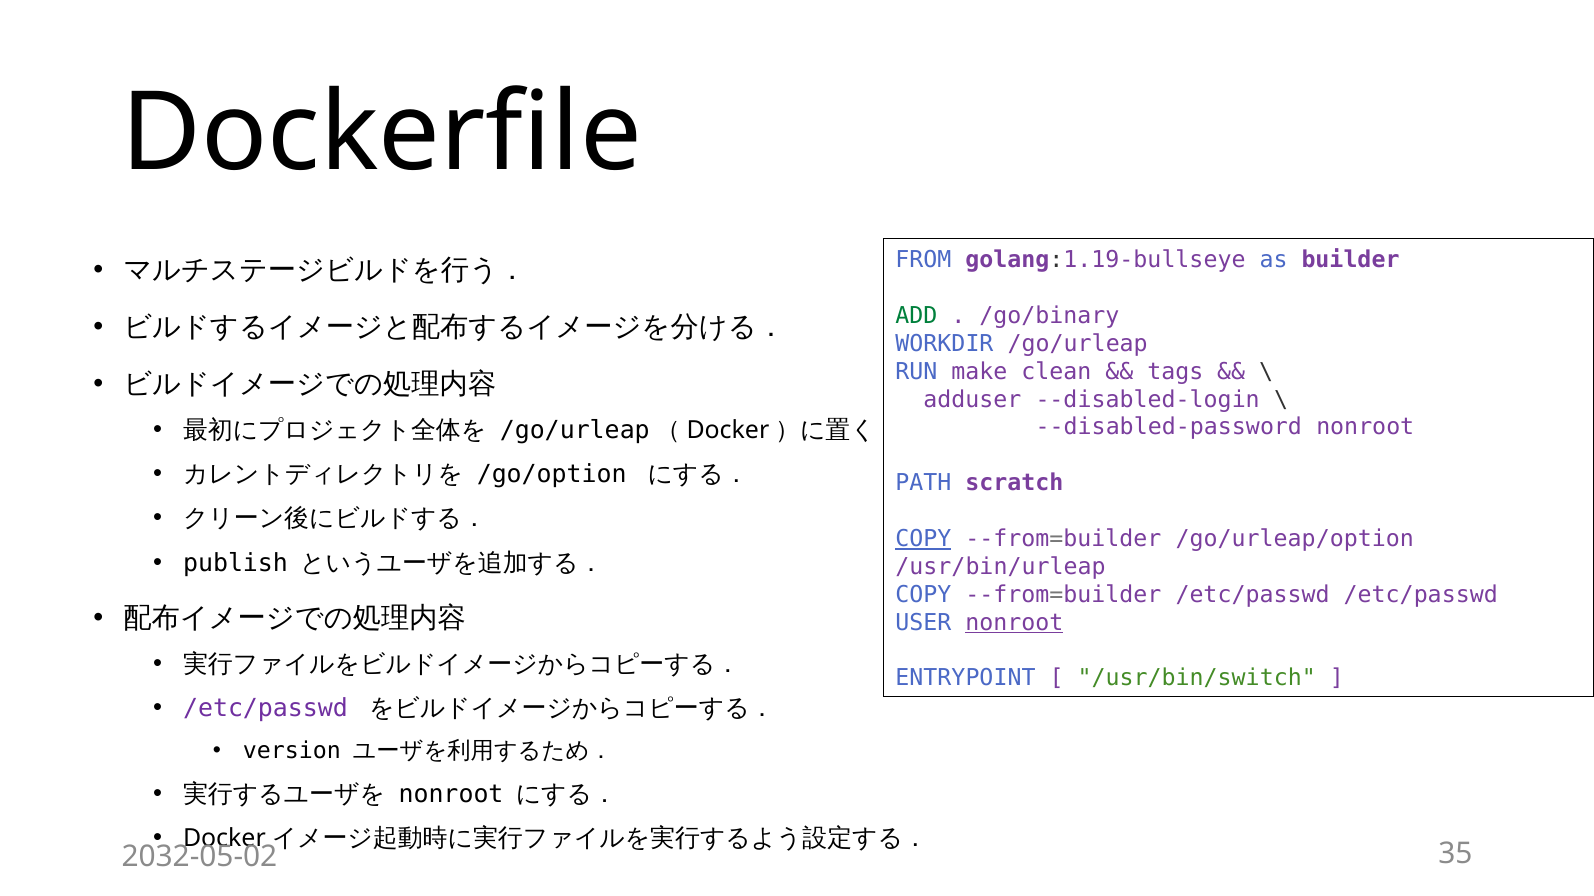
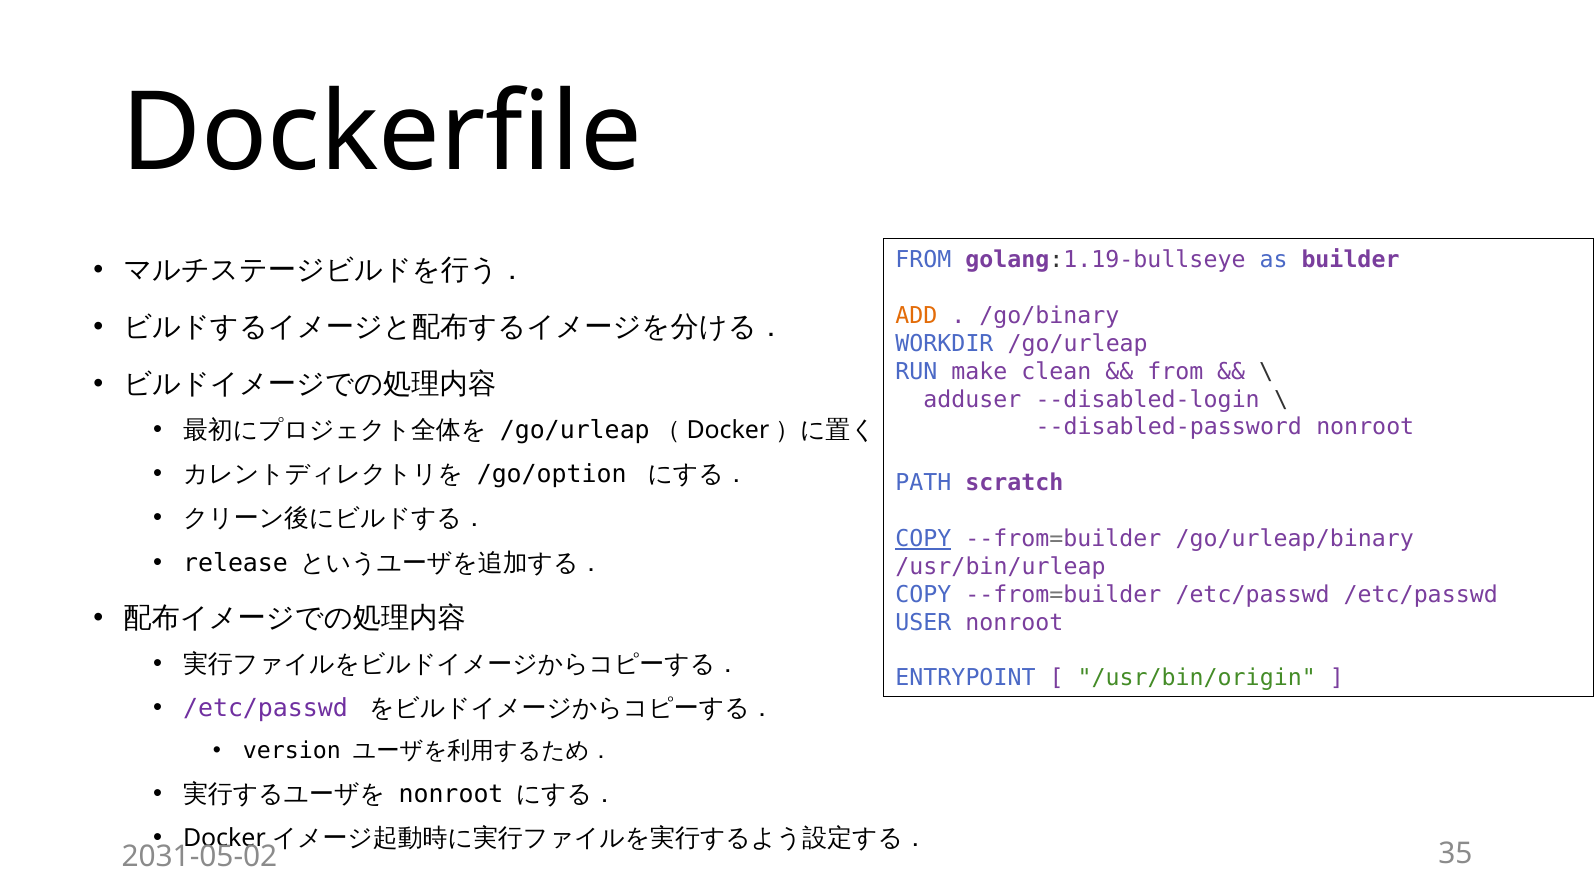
ADD colour: green -> orange
tags at (1175, 372): tags -> from
/go/urleap/option: /go/urleap/option -> /go/urleap/binary
publish: publish -> release
nonroot at (1014, 623) underline: present -> none
/usr/bin/switch: /usr/bin/switch -> /usr/bin/origin
2032-05-02: 2032-05-02 -> 2031-05-02
